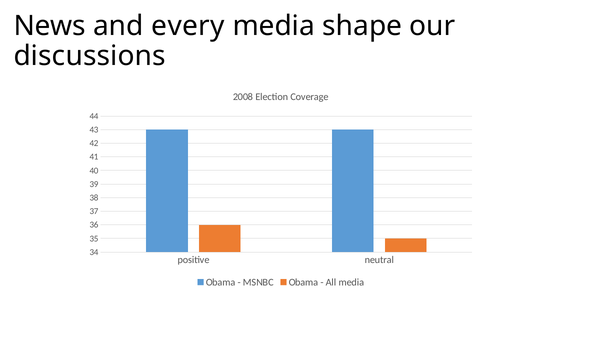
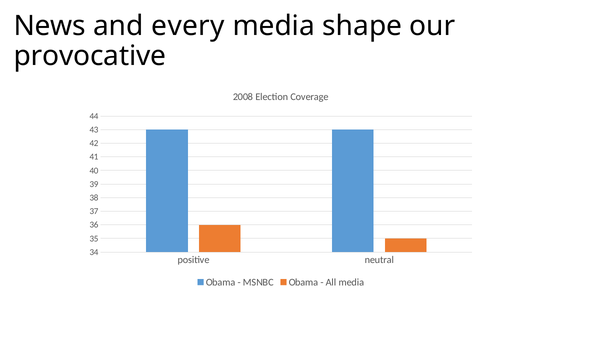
discussions: discussions -> provocative
